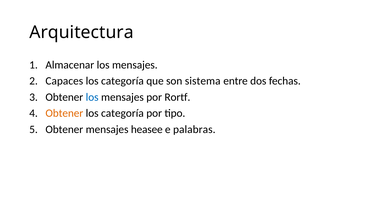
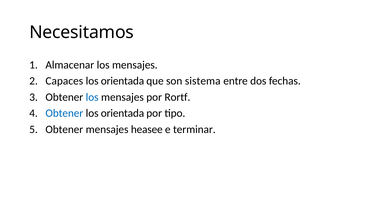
Arquitectura: Arquitectura -> Necesitamos
categoría at (122, 81): categoría -> orientada
Obtener at (64, 113) colour: orange -> blue
categoría at (122, 113): categoría -> orientada
palabras: palabras -> terminar
